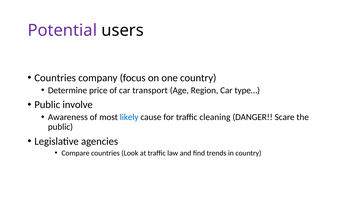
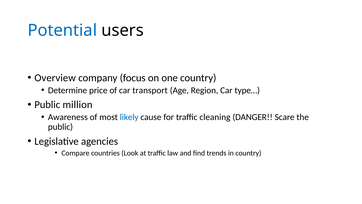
Potential colour: purple -> blue
Countries at (55, 78): Countries -> Overview
involve: involve -> million
